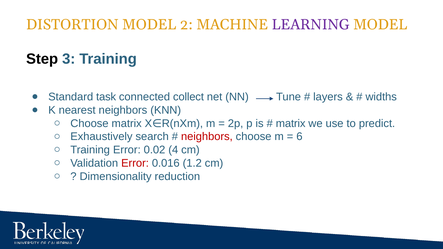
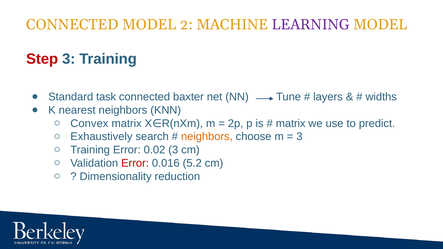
DISTORTION at (72, 25): DISTORTION -> CONNECTED
Step colour: black -> red
collect: collect -> baxter
Choose at (89, 123): Choose -> Convex
neighbors at (207, 137) colour: red -> orange
6 at (299, 137): 6 -> 3
0.02 4: 4 -> 3
1.2: 1.2 -> 5.2
